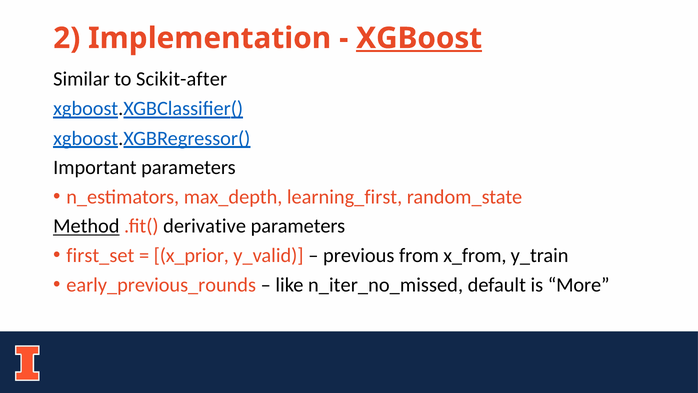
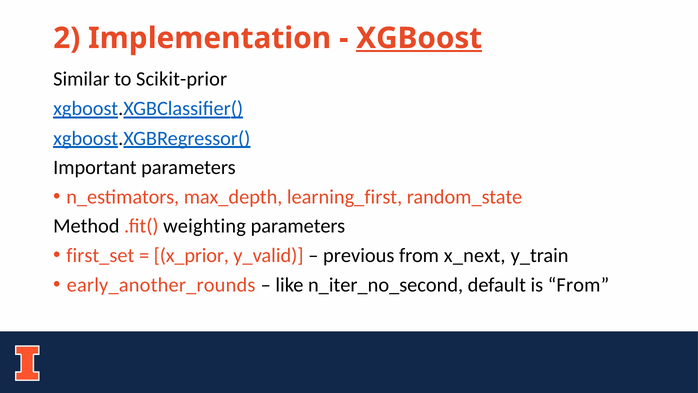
Scikit-after: Scikit-after -> Scikit-prior
Method underline: present -> none
derivative: derivative -> weighting
x_from: x_from -> x_next
early_previous_rounds: early_previous_rounds -> early_another_rounds
n_iter_no_missed: n_iter_no_missed -> n_iter_no_second
is More: More -> From
